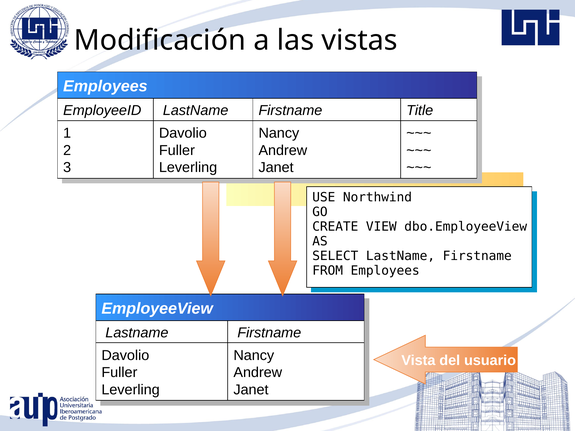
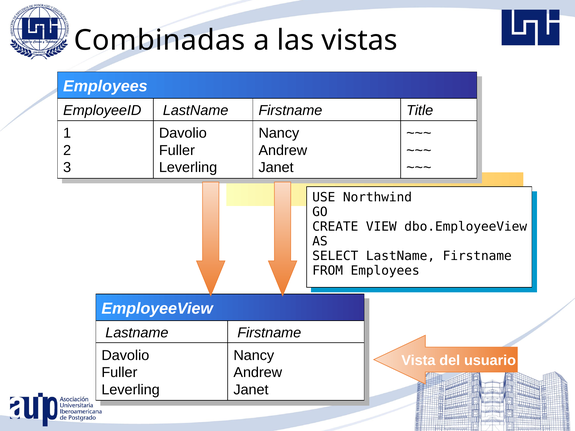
Modificación: Modificación -> Combinadas
